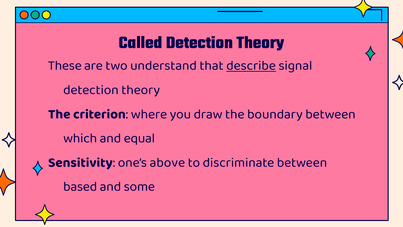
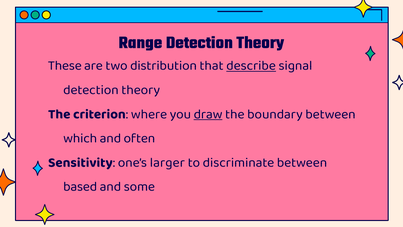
Called: Called -> Range
understand: understand -> distribution
draw underline: none -> present
equal: equal -> often
above: above -> larger
